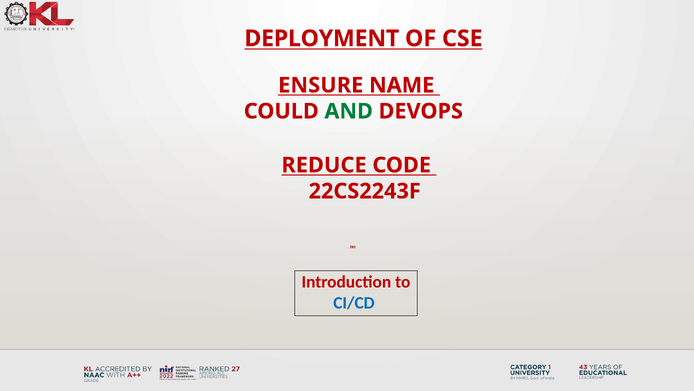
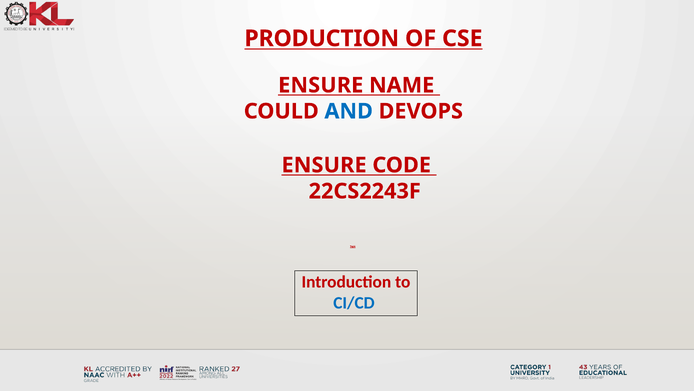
DEPLOYMENT: DEPLOYMENT -> PRODUCTION
AND colour: green -> blue
REDUCE at (324, 165): REDUCE -> ENSURE
